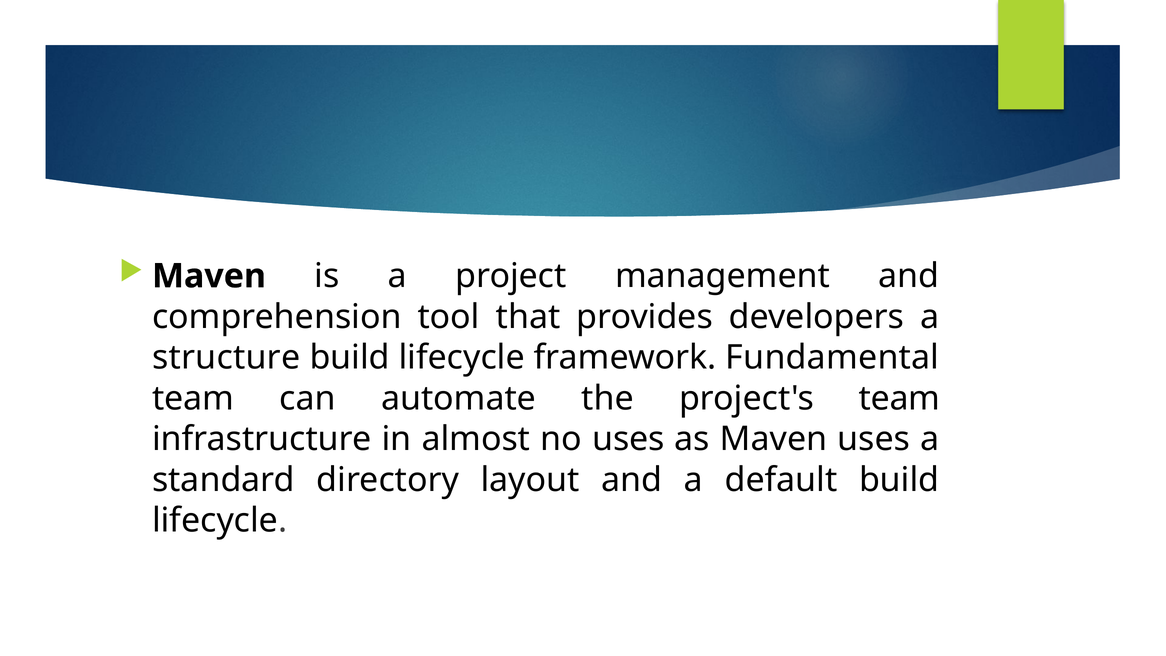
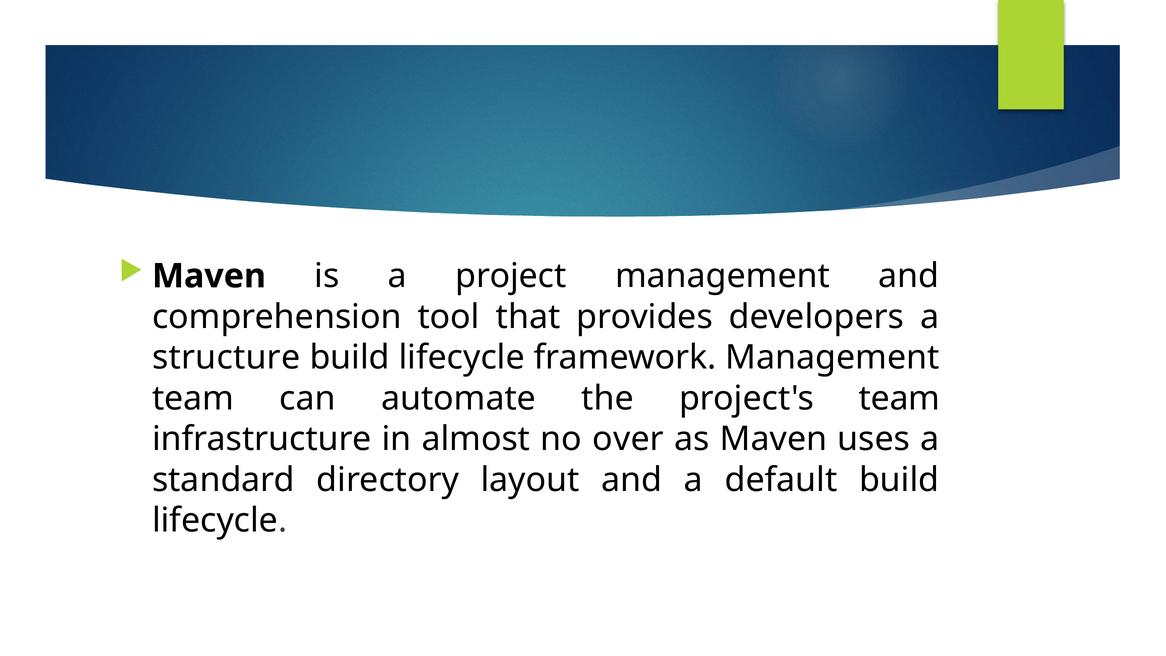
framework Fundamental: Fundamental -> Management
no uses: uses -> over
